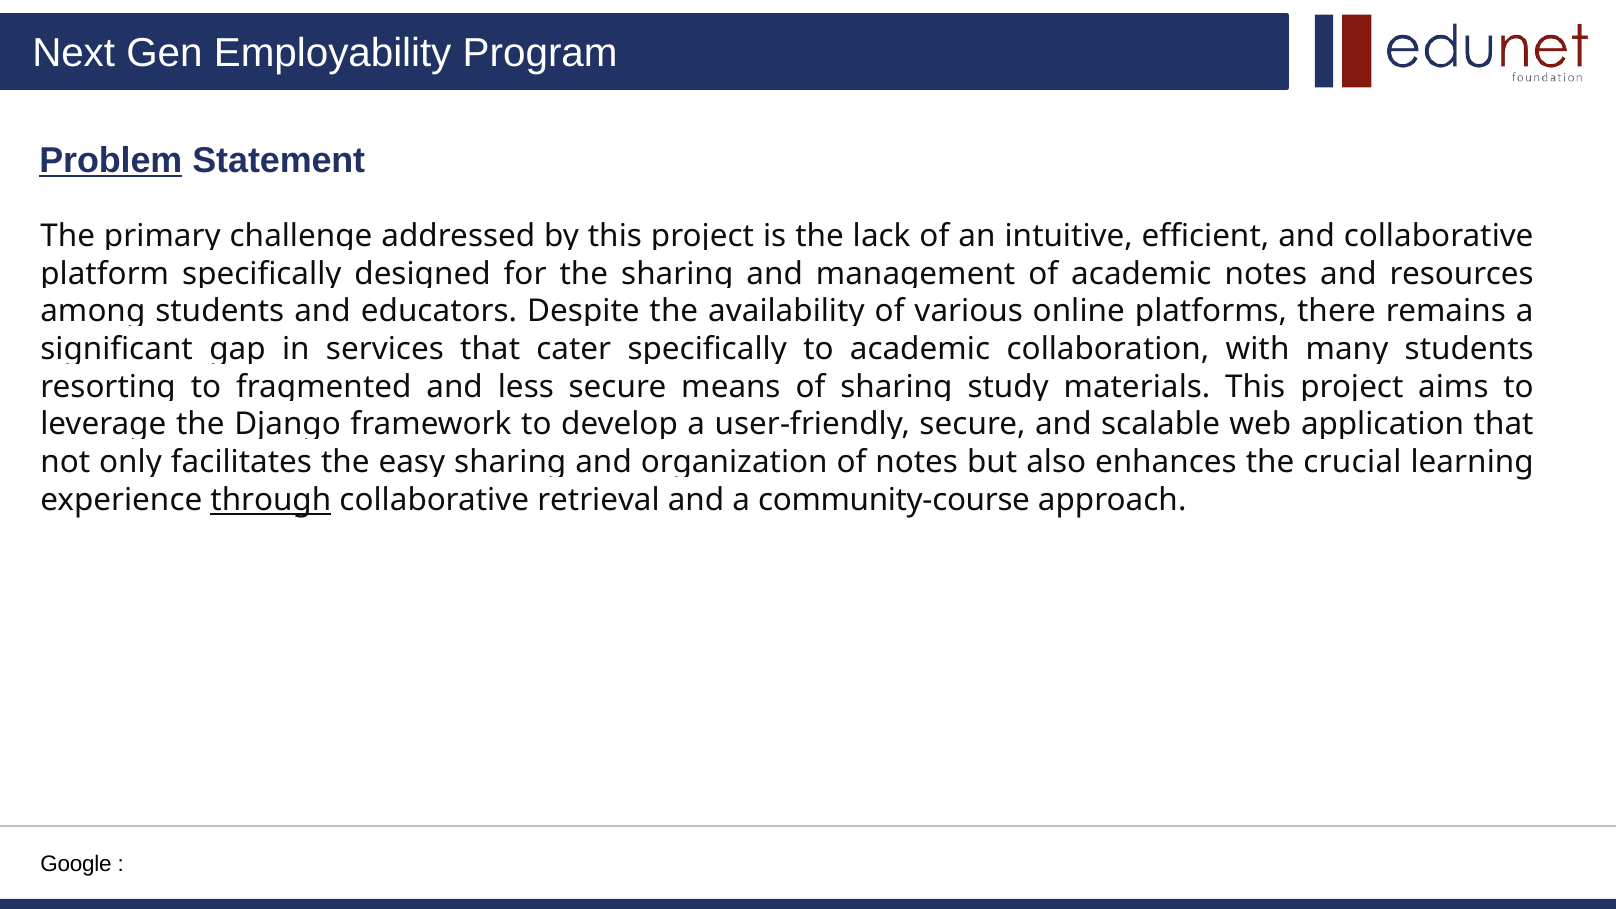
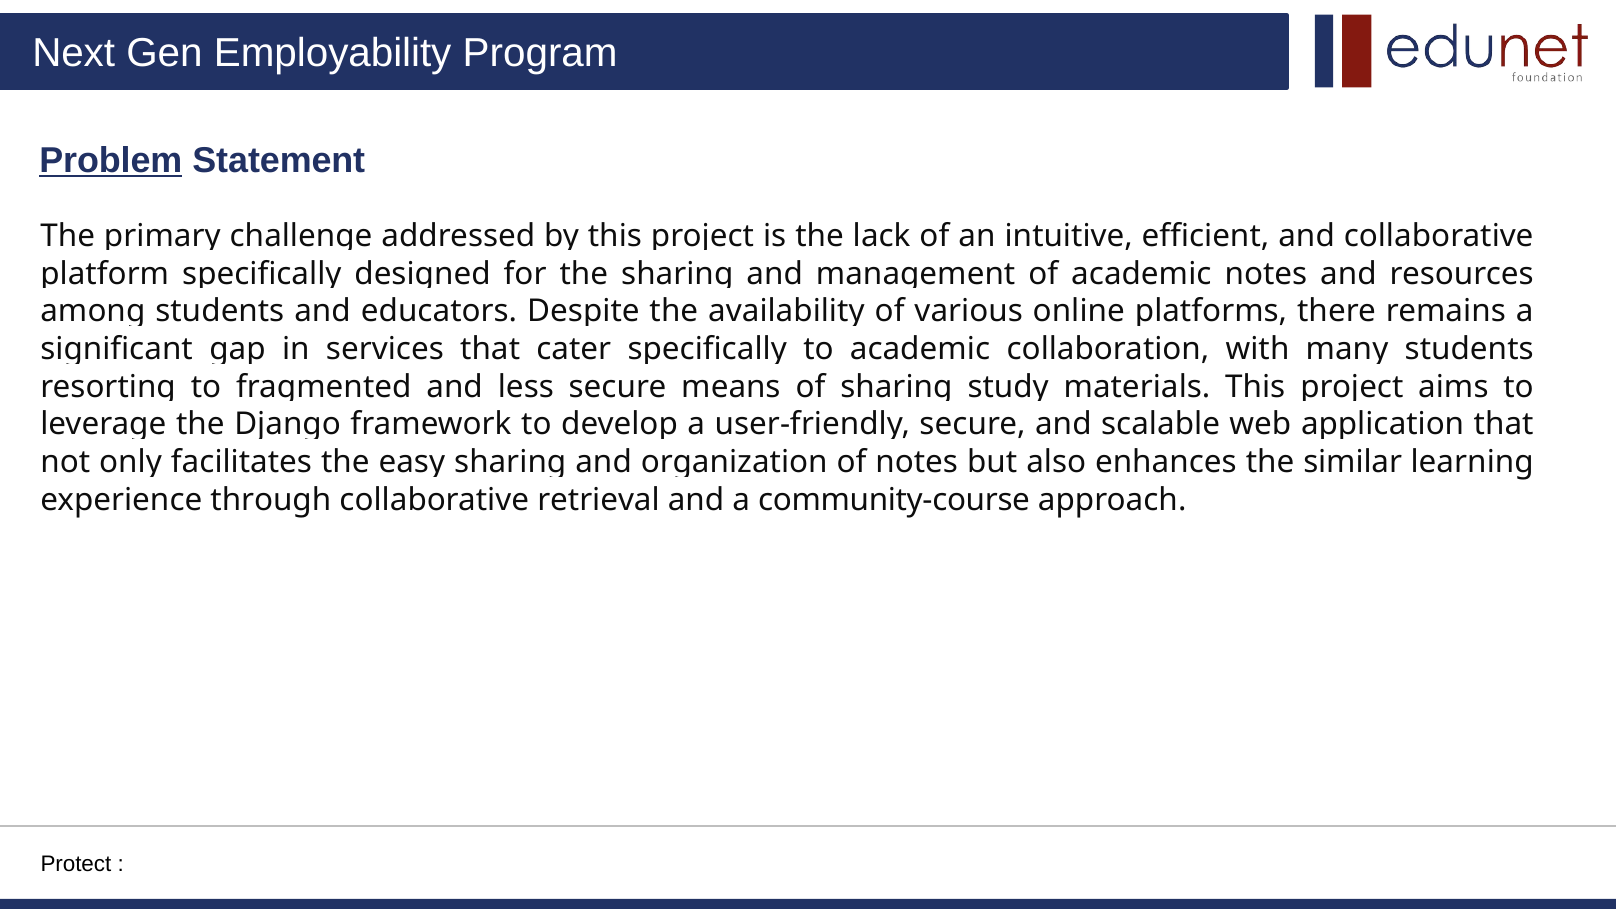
crucial: crucial -> similar
through underline: present -> none
Google: Google -> Protect
